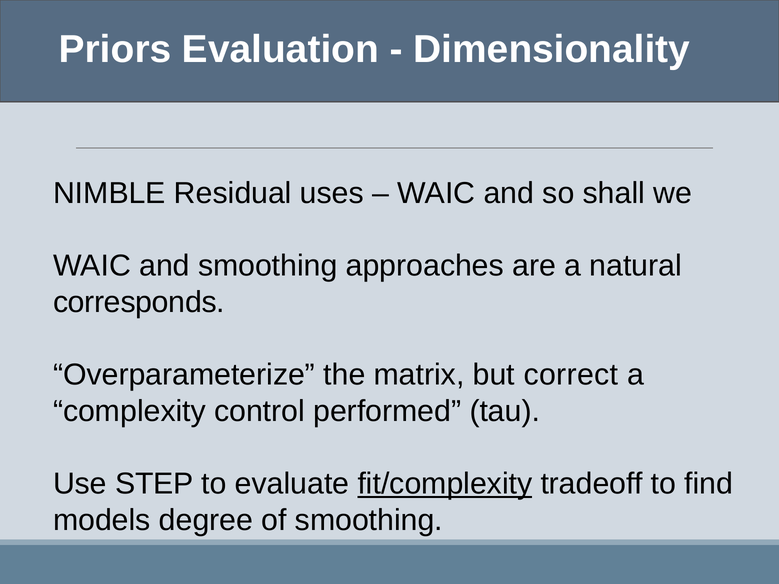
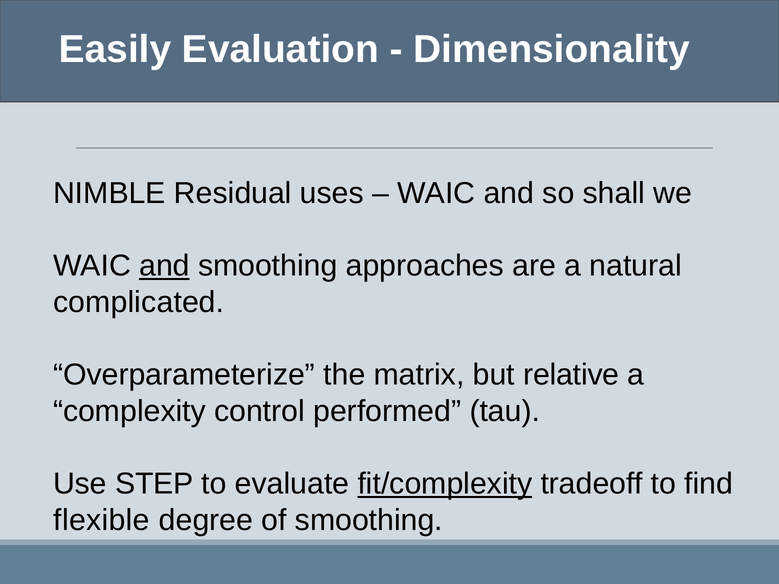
Priors: Priors -> Easily
and at (164, 266) underline: none -> present
corresponds: corresponds -> complicated
correct: correct -> relative
models: models -> flexible
